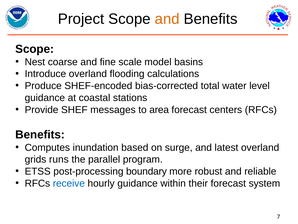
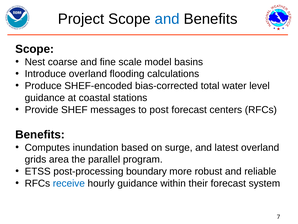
and at (167, 19) colour: orange -> blue
area: area -> post
runs: runs -> area
